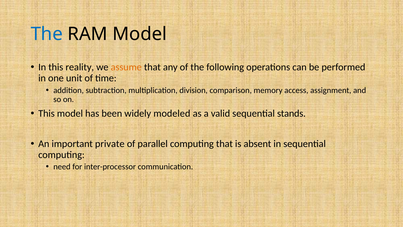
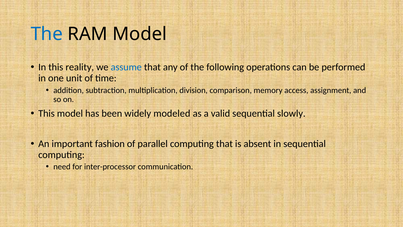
assume colour: orange -> blue
stands: stands -> slowly
private: private -> fashion
